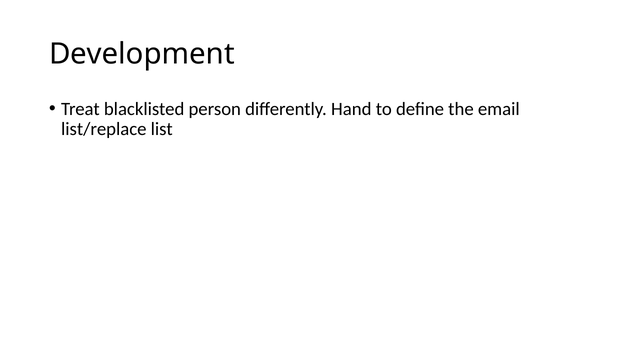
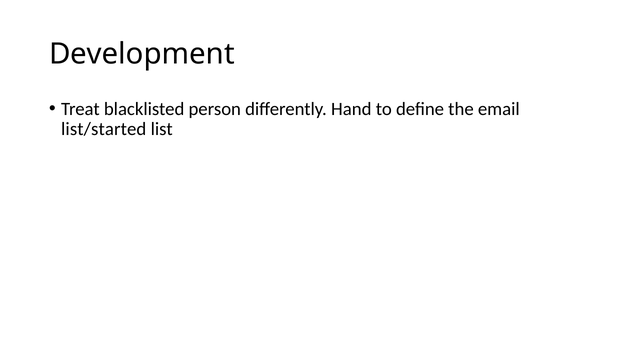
list/replace: list/replace -> list/started
